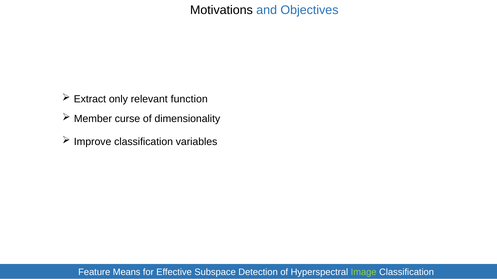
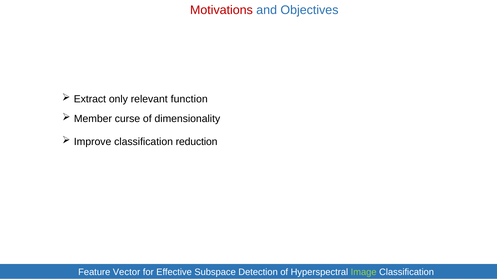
Motivations colour: black -> red
variables: variables -> reduction
Means: Means -> Vector
